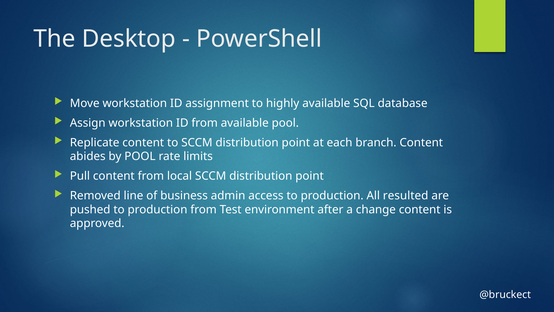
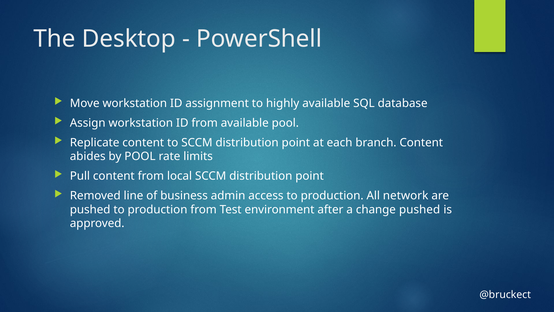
resulted: resulted -> network
change content: content -> pushed
